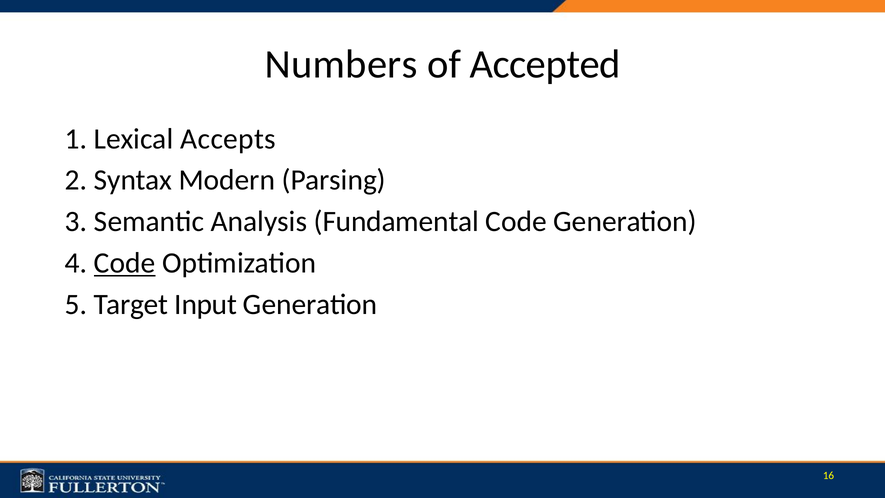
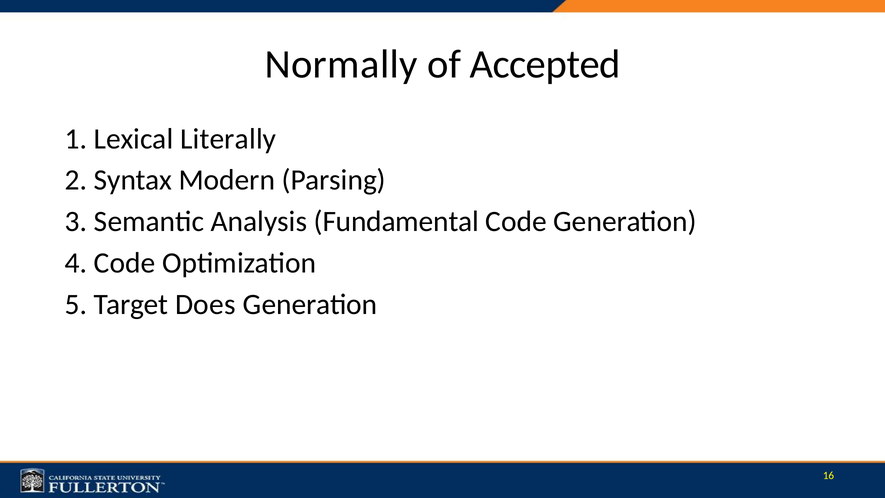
Numbers: Numbers -> Normally
Accepts: Accepts -> Literally
Code at (125, 263) underline: present -> none
Input: Input -> Does
